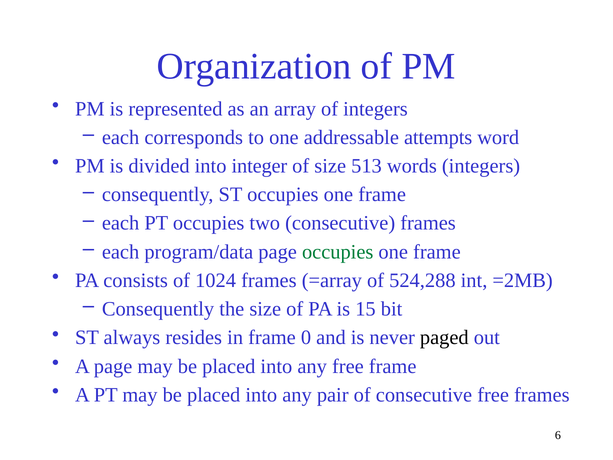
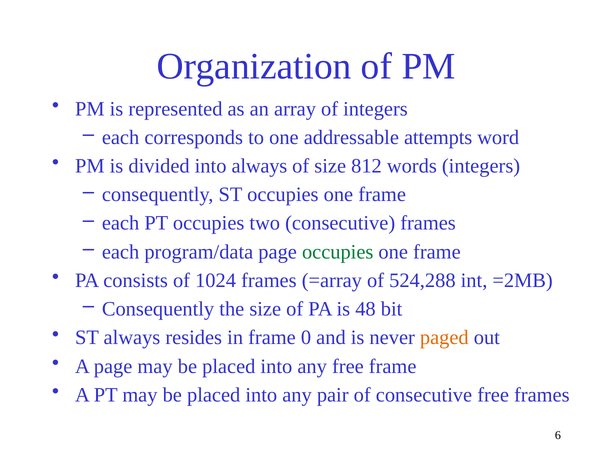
into integer: integer -> always
513: 513 -> 812
15: 15 -> 48
paged colour: black -> orange
